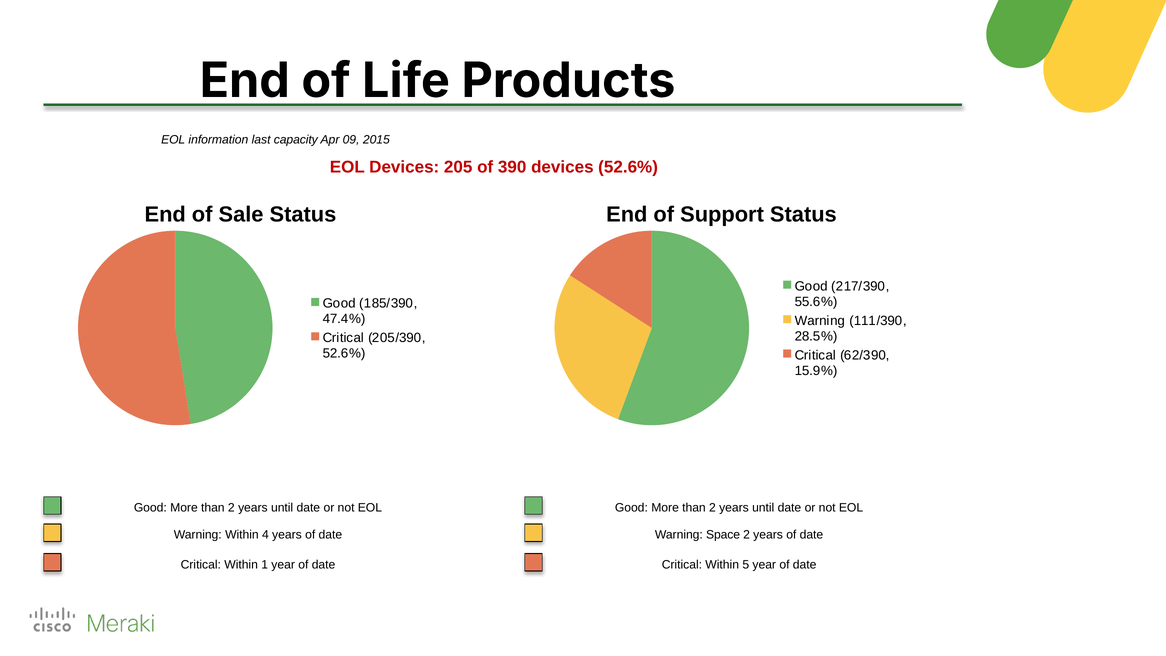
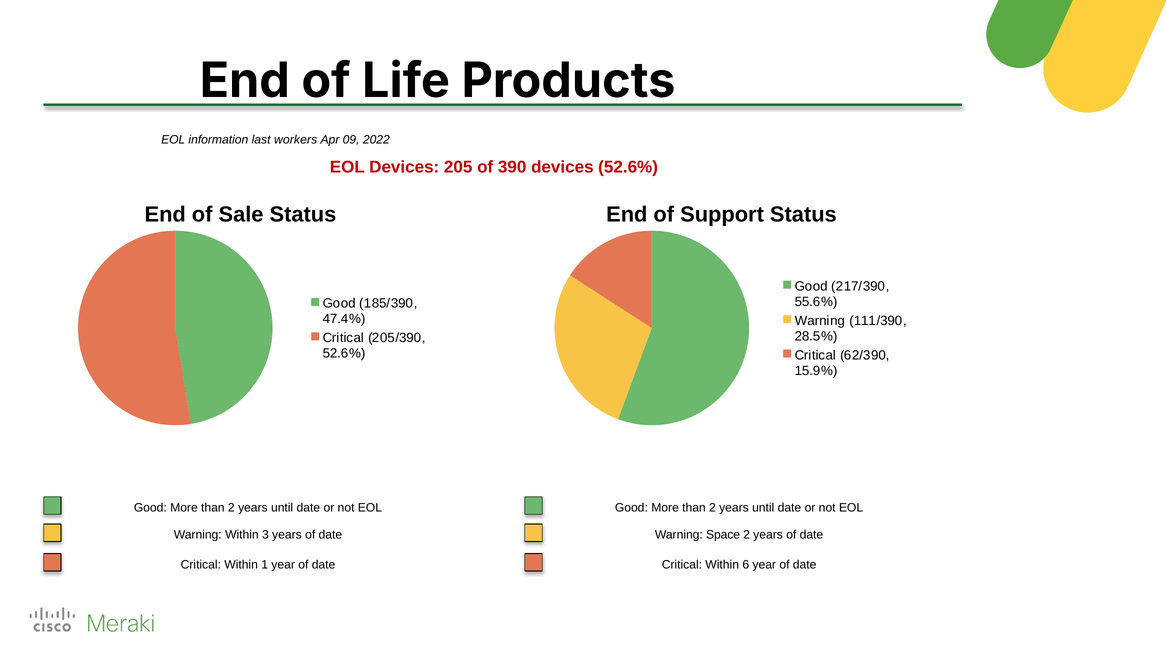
capacity: capacity -> workers
2015: 2015 -> 2022
4: 4 -> 3
5: 5 -> 6
